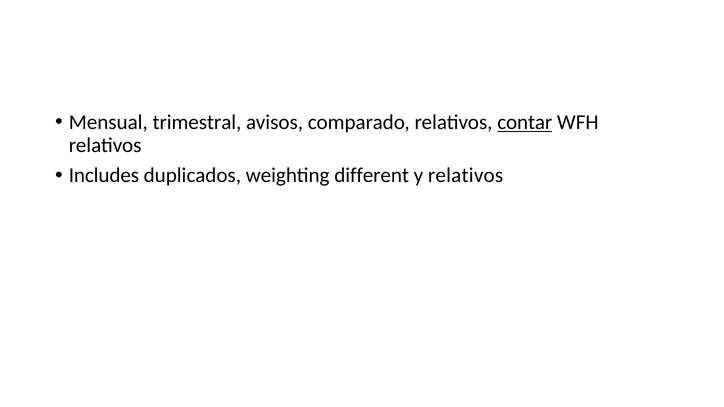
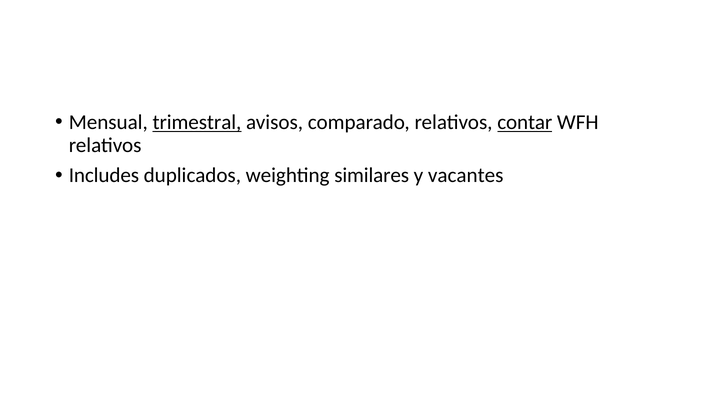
trimestral underline: none -> present
different: different -> similares
y relativos: relativos -> vacantes
